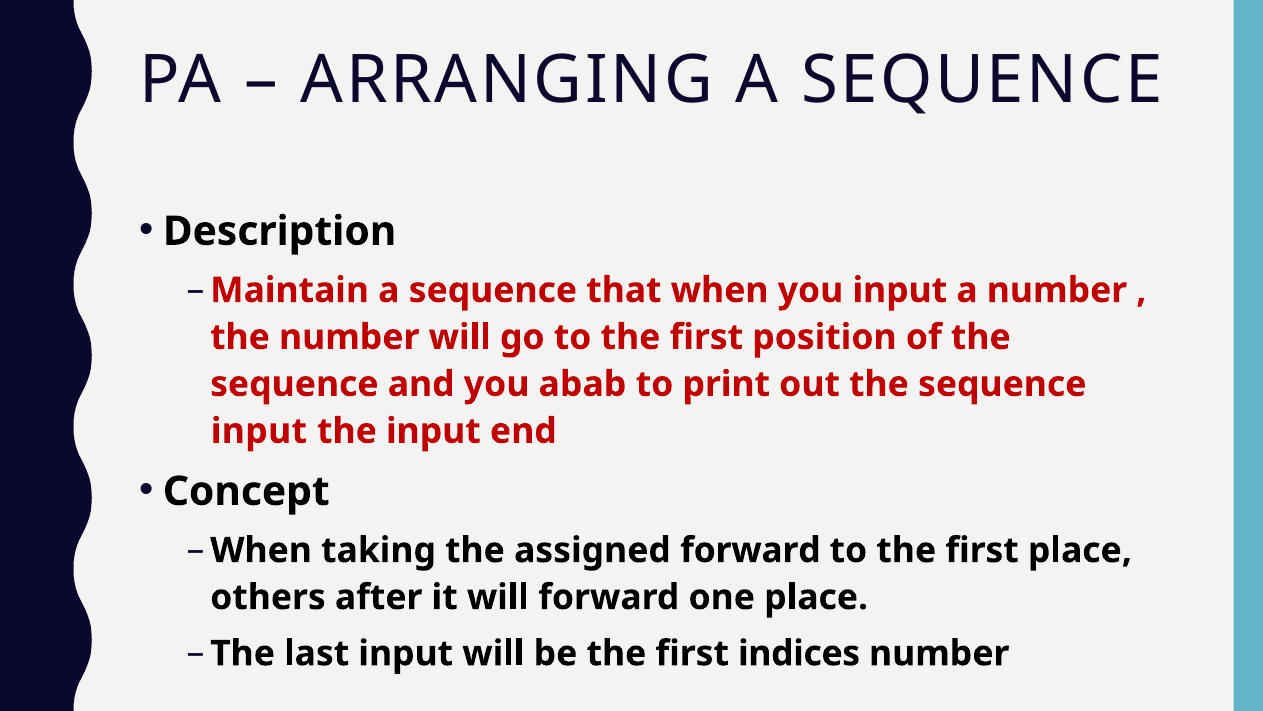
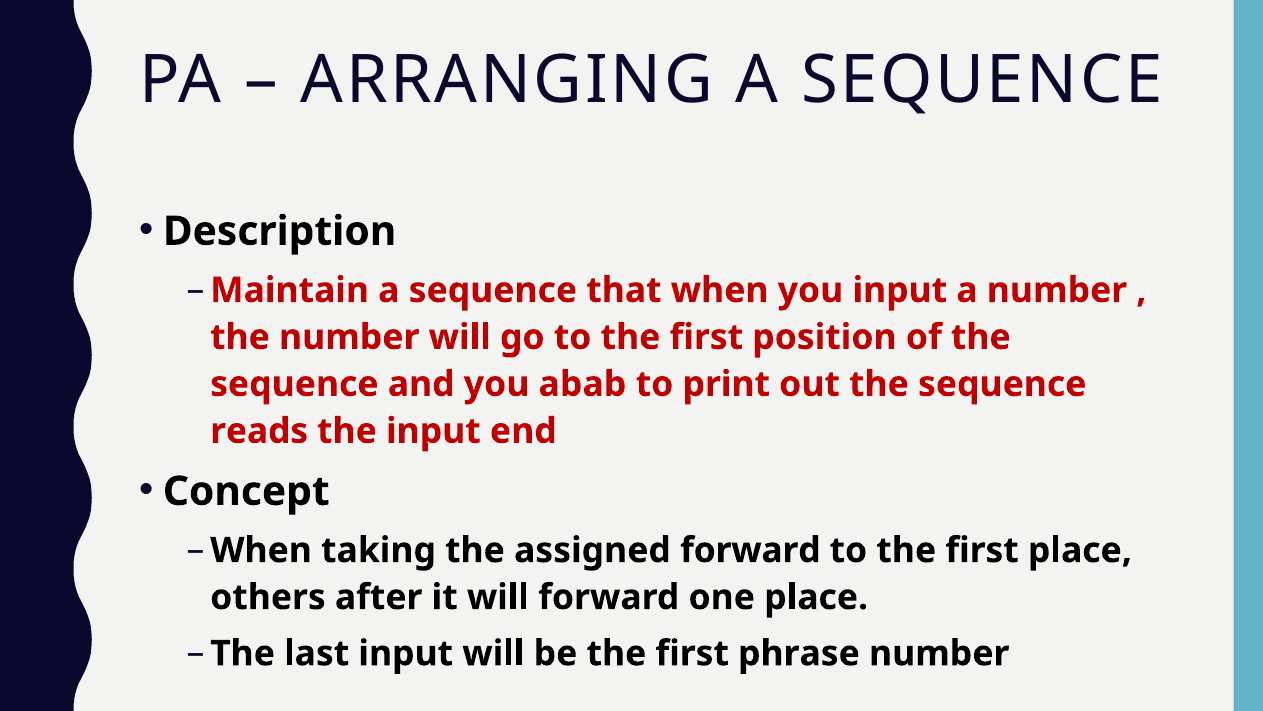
input at (259, 431): input -> reads
indices: indices -> phrase
